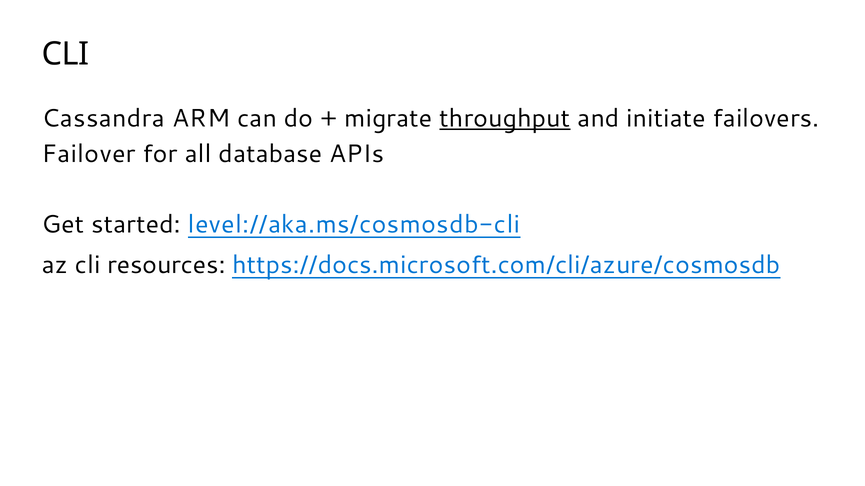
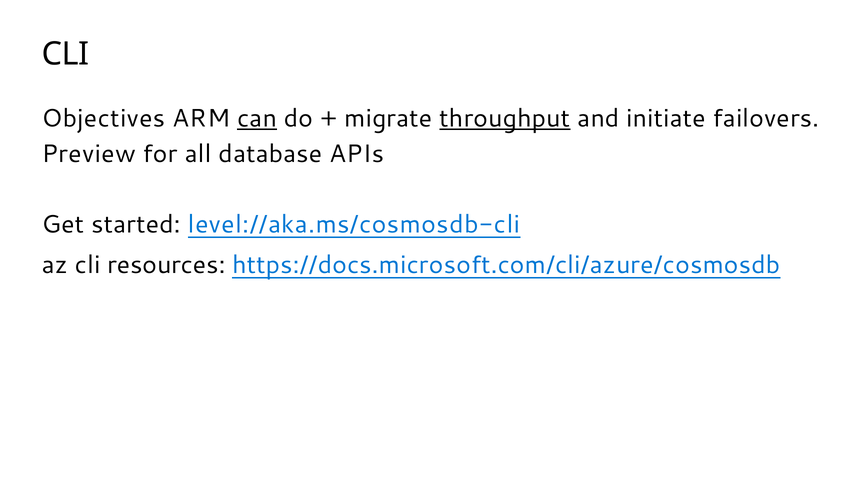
Cassandra: Cassandra -> Objectives
can underline: none -> present
Failover: Failover -> Preview
